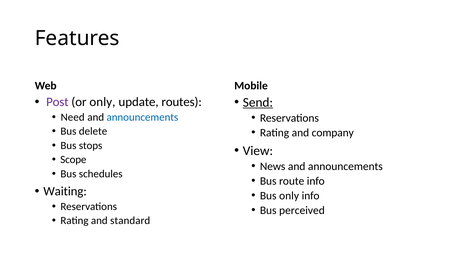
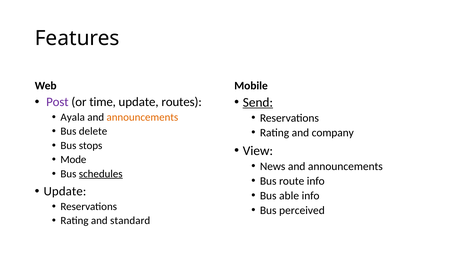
or only: only -> time
Need: Need -> Ayala
announcements at (142, 117) colour: blue -> orange
Scope: Scope -> Mode
schedules underline: none -> present
Waiting at (65, 192): Waiting -> Update
Bus only: only -> able
